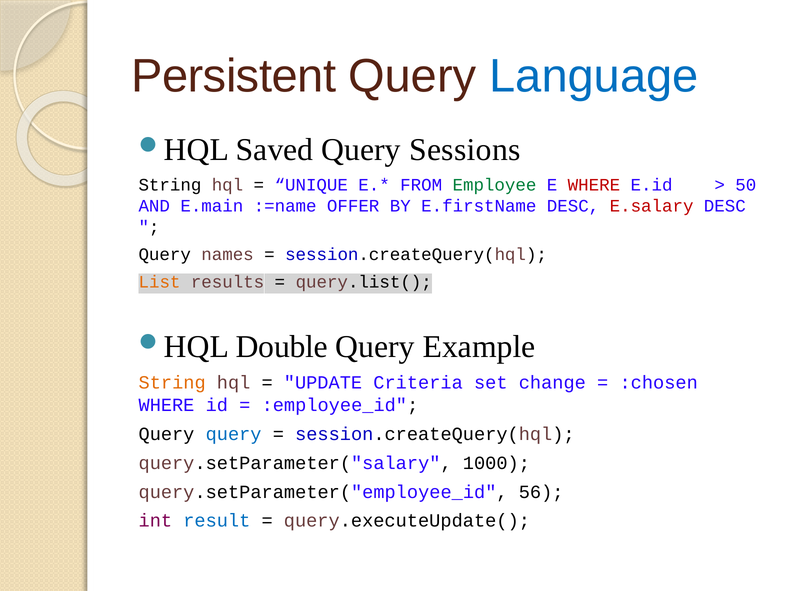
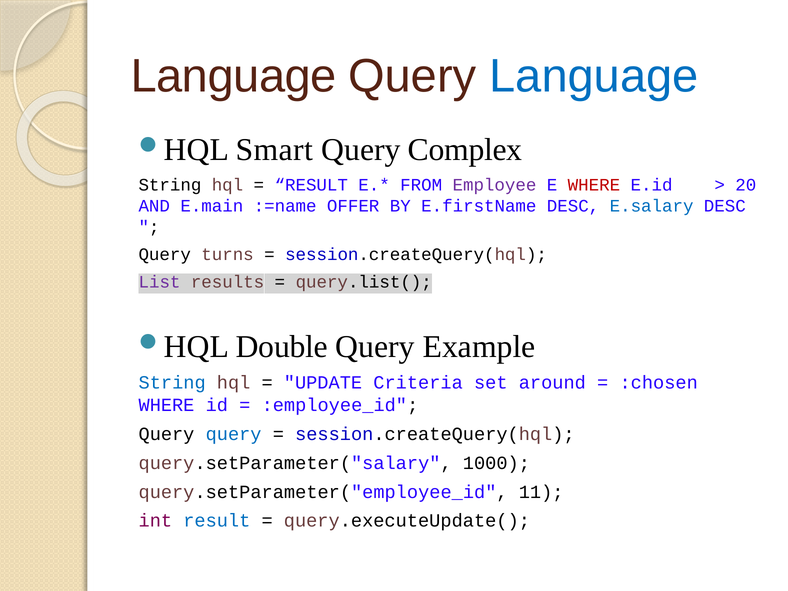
Persistent at (234, 76): Persistent -> Language
Saved: Saved -> Smart
Sessions: Sessions -> Complex
UNIQUE at (311, 185): UNIQUE -> RESULT
Employee colour: green -> purple
50: 50 -> 20
E.salary colour: red -> blue
names: names -> turns
List colour: orange -> purple
String at (172, 383) colour: orange -> blue
change: change -> around
56: 56 -> 11
